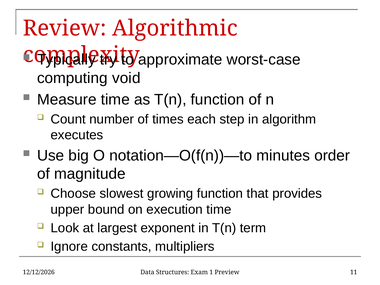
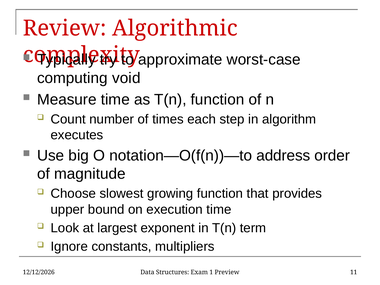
minutes: minutes -> address
